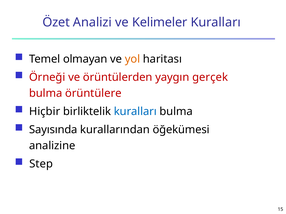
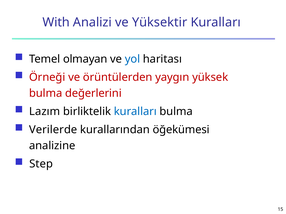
Özet: Özet -> With
Kelimeler: Kelimeler -> Yüksektir
yol colour: orange -> blue
gerçek: gerçek -> yüksek
örüntülere: örüntülere -> değerlerini
Hiçbir: Hiçbir -> Lazım
Sayısında: Sayısında -> Verilerde
